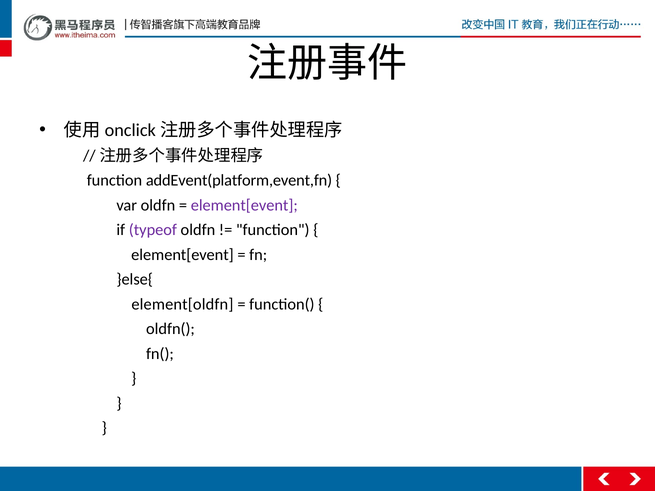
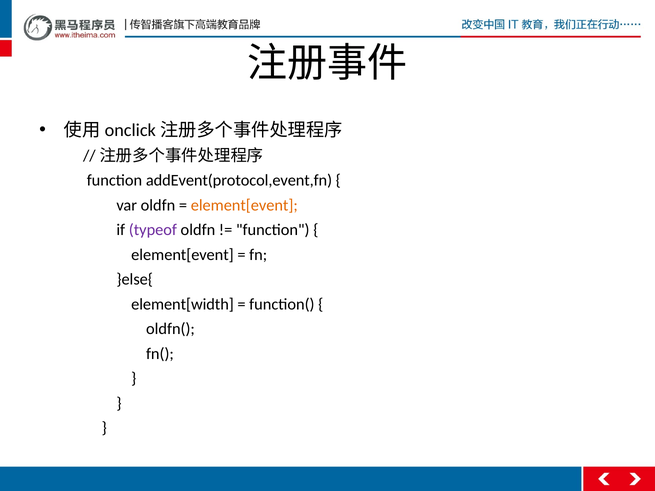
addEvent(platform,event,fn: addEvent(platform,event,fn -> addEvent(protocol,event,fn
element[event at (244, 205) colour: purple -> orange
element[oldfn: element[oldfn -> element[width
